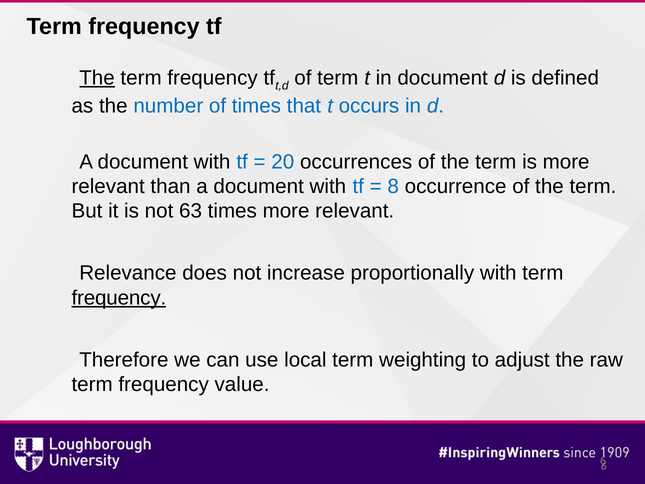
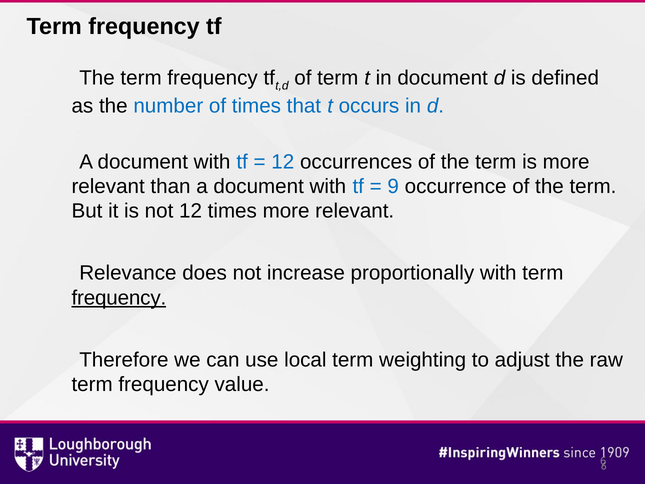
The at (97, 78) underline: present -> none
20 at (283, 162): 20 -> 12
8: 8 -> 9
not 63: 63 -> 12
